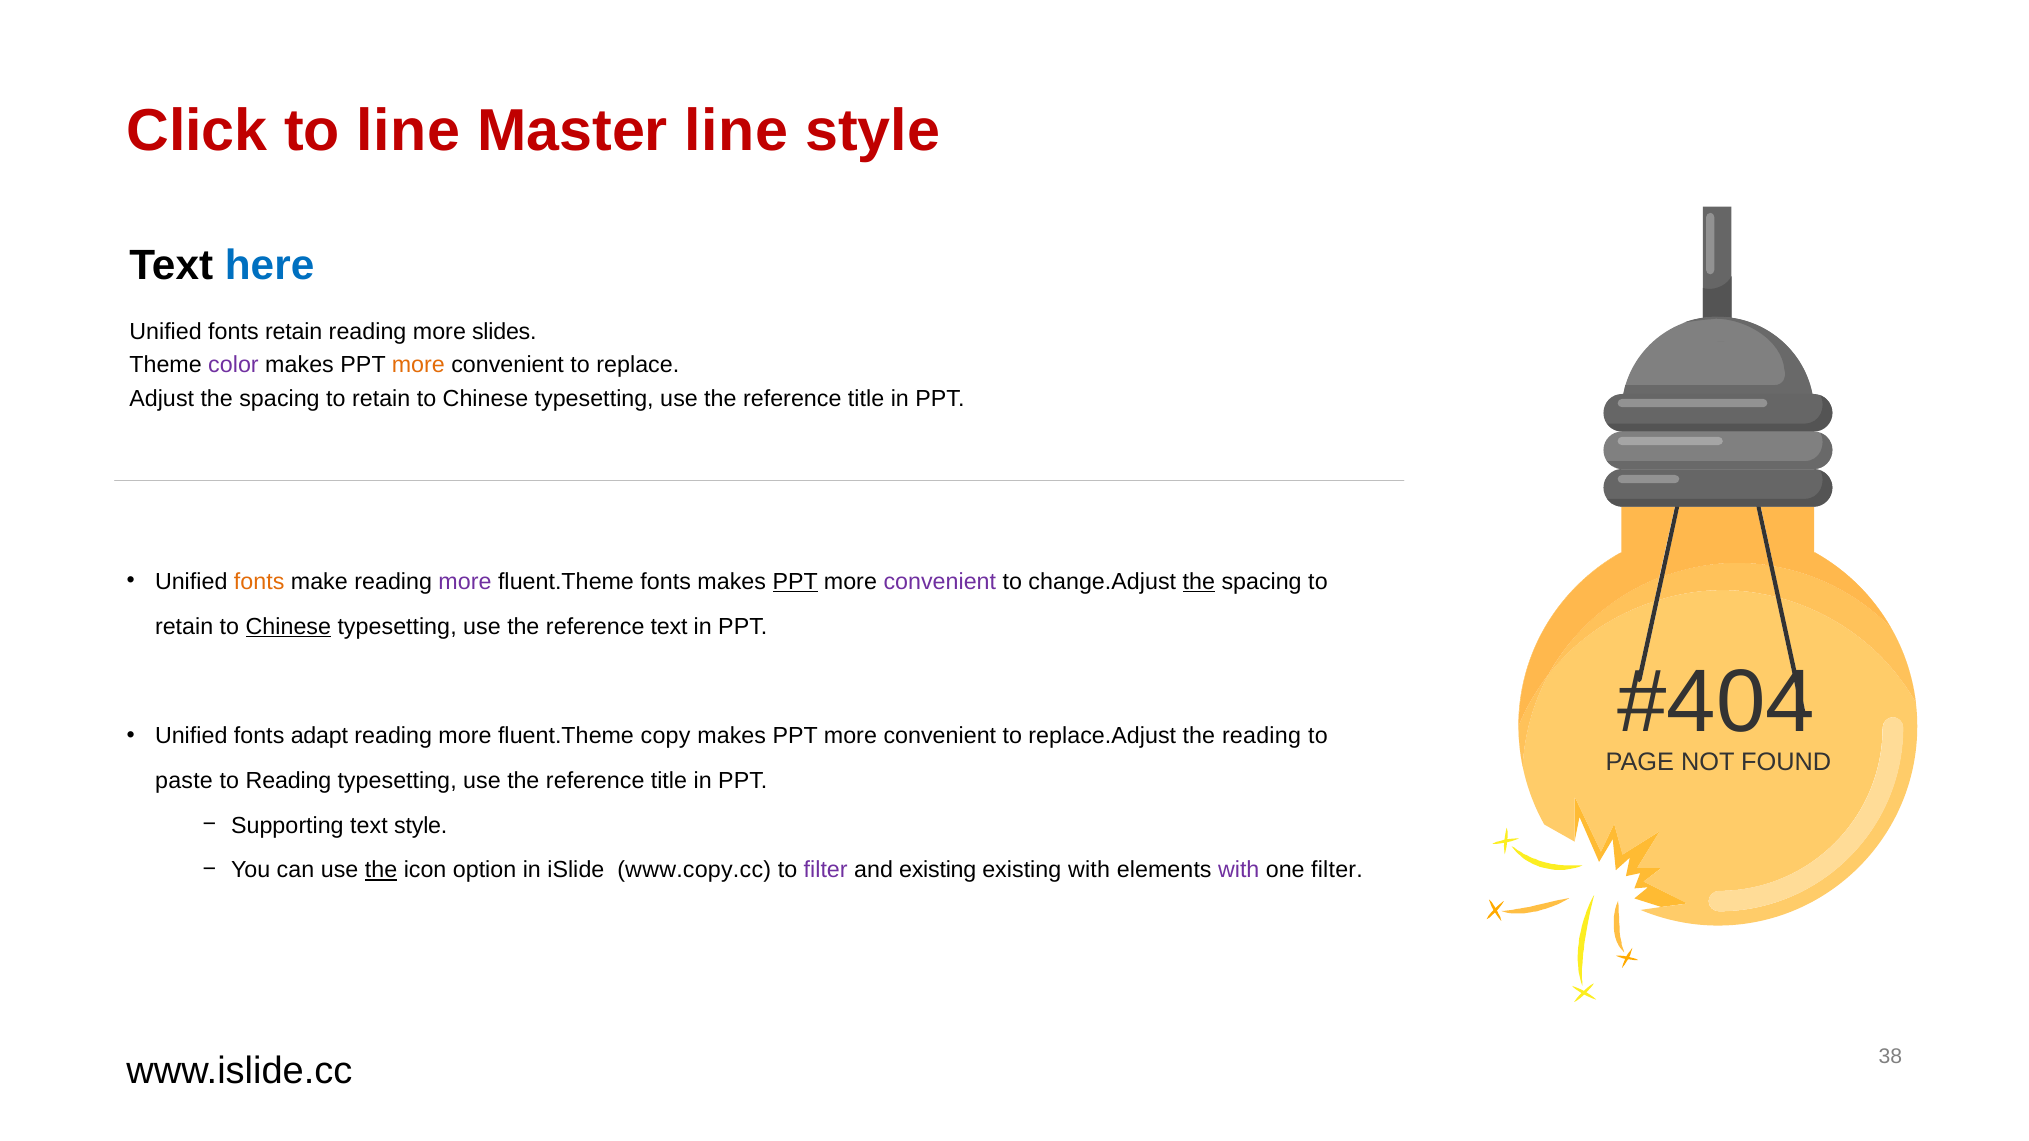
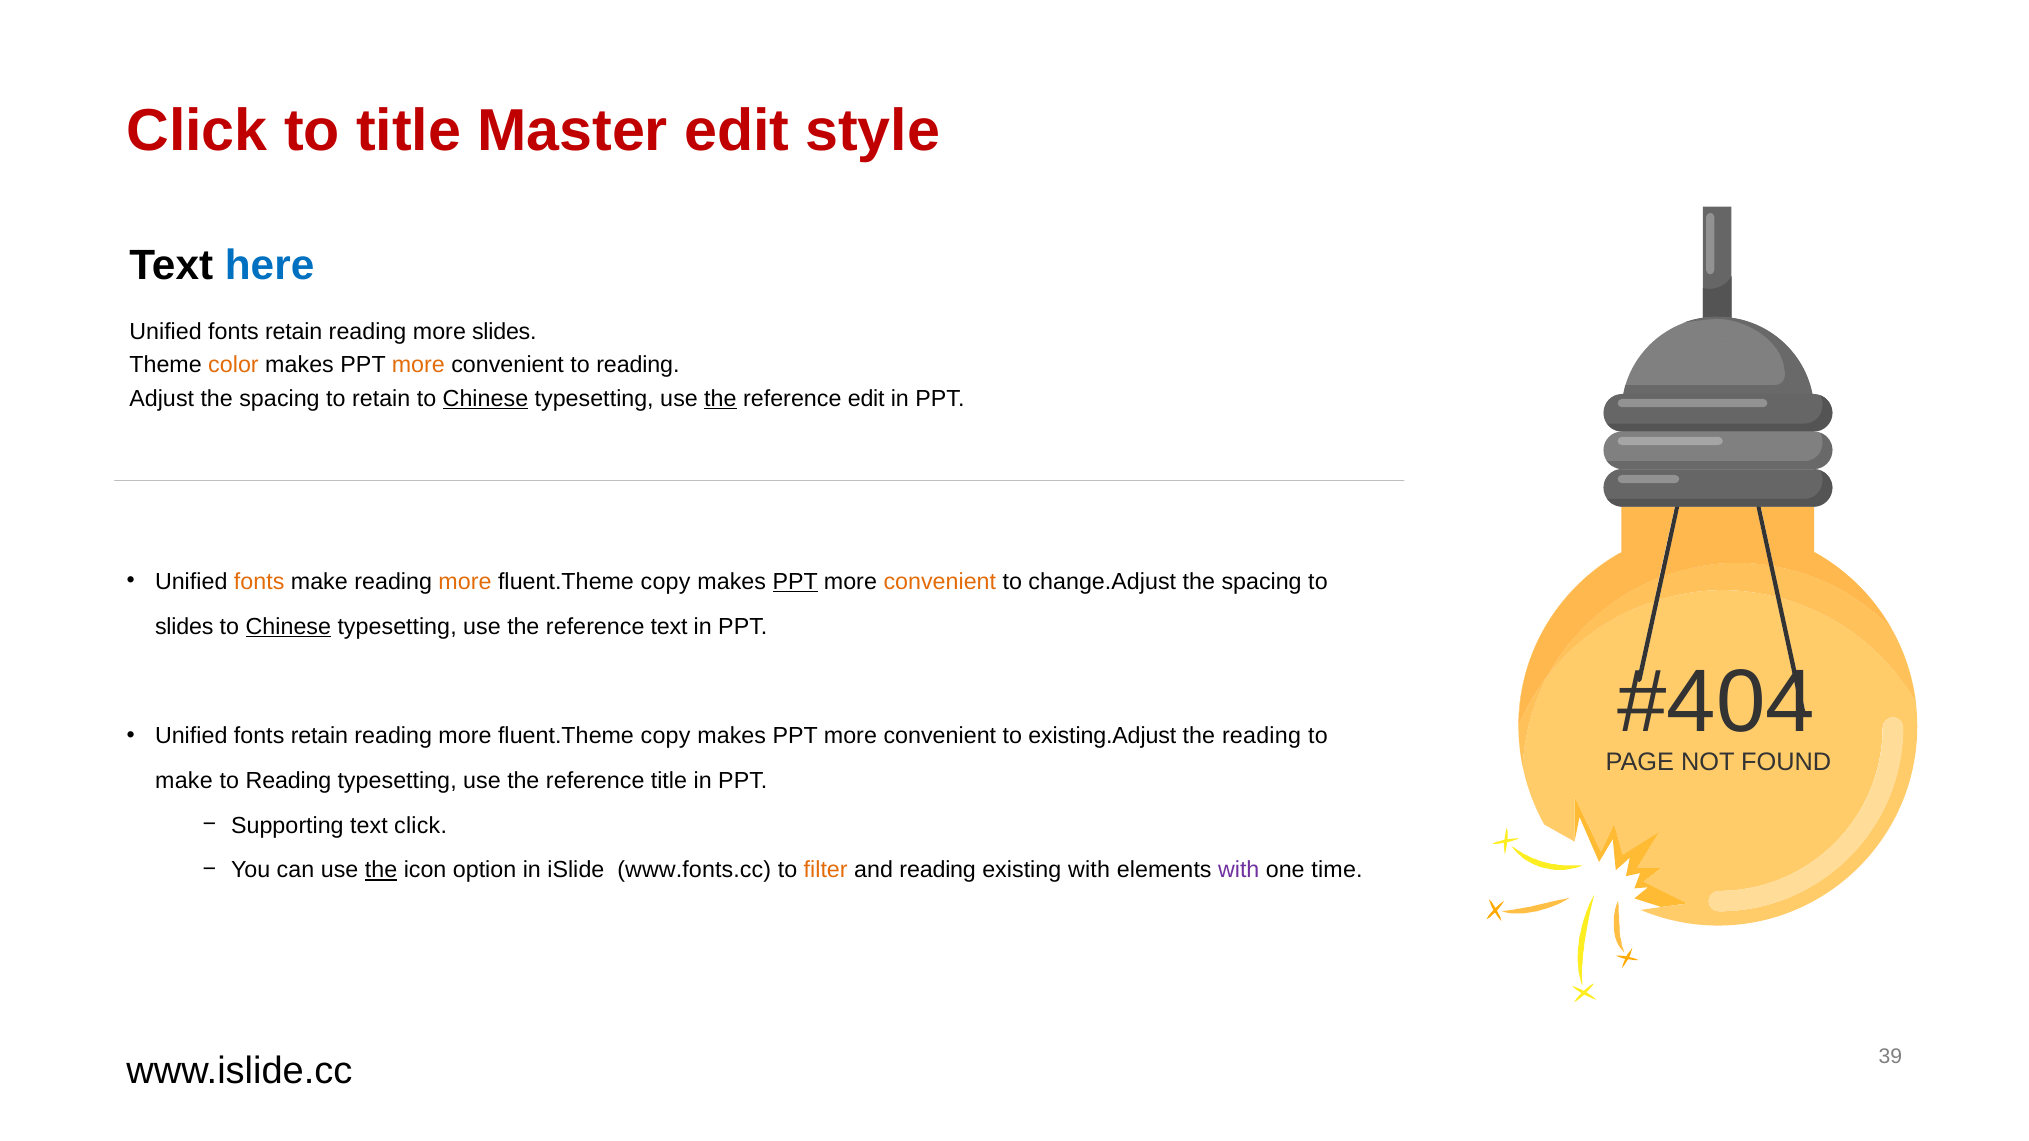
to line: line -> title
Master line: line -> edit
color colour: purple -> orange
convenient to replace: replace -> reading
Chinese at (485, 399) underline: none -> present
the at (720, 399) underline: none -> present
title at (866, 399): title -> edit
more at (465, 582) colour: purple -> orange
fonts at (666, 582): fonts -> copy
convenient at (940, 582) colour: purple -> orange
the at (1199, 582) underline: present -> none
retain at (184, 627): retain -> slides
adapt at (319, 736): adapt -> retain
replace.Adjust: replace.Adjust -> existing.Adjust
paste at (184, 781): paste -> make
text style: style -> click
www.copy.cc: www.copy.cc -> www.fonts.cc
filter at (826, 870) colour: purple -> orange
and existing: existing -> reading
one filter: filter -> time
38: 38 -> 39
